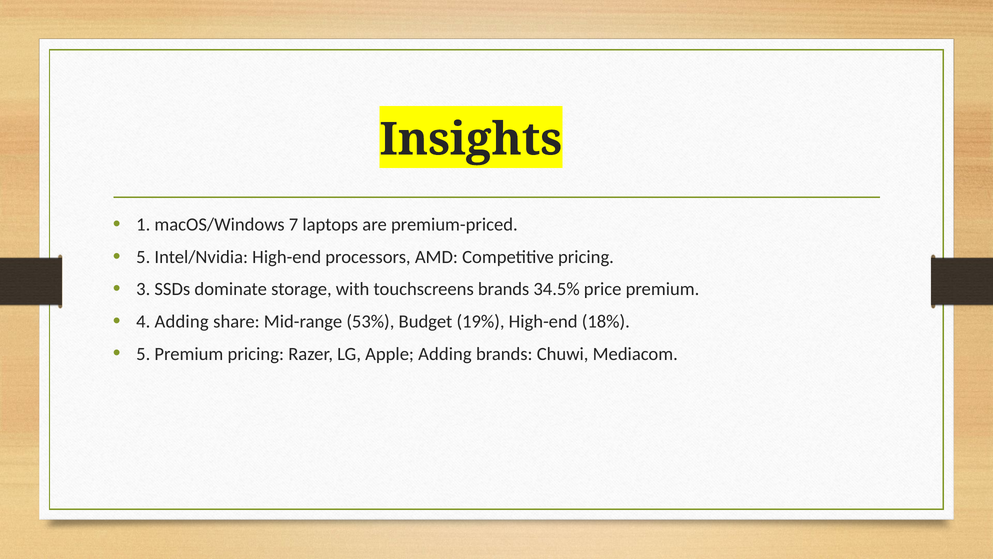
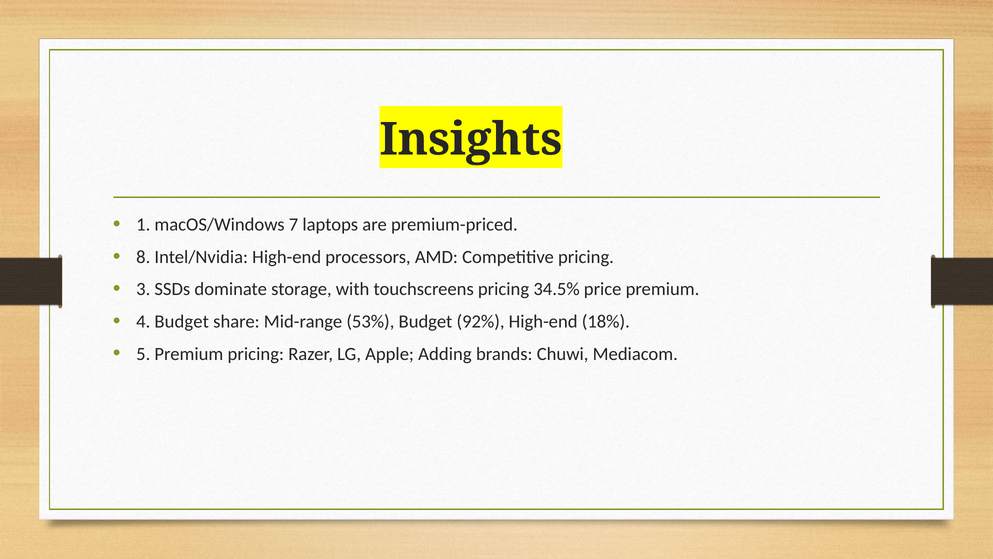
5 at (143, 257): 5 -> 8
touchscreens brands: brands -> pricing
4 Adding: Adding -> Budget
19%: 19% -> 92%
